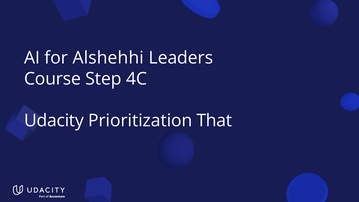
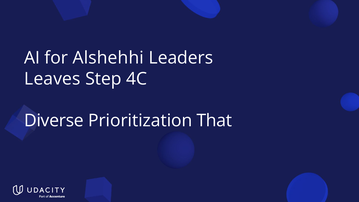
Course: Course -> Leaves
Udacity: Udacity -> Diverse
